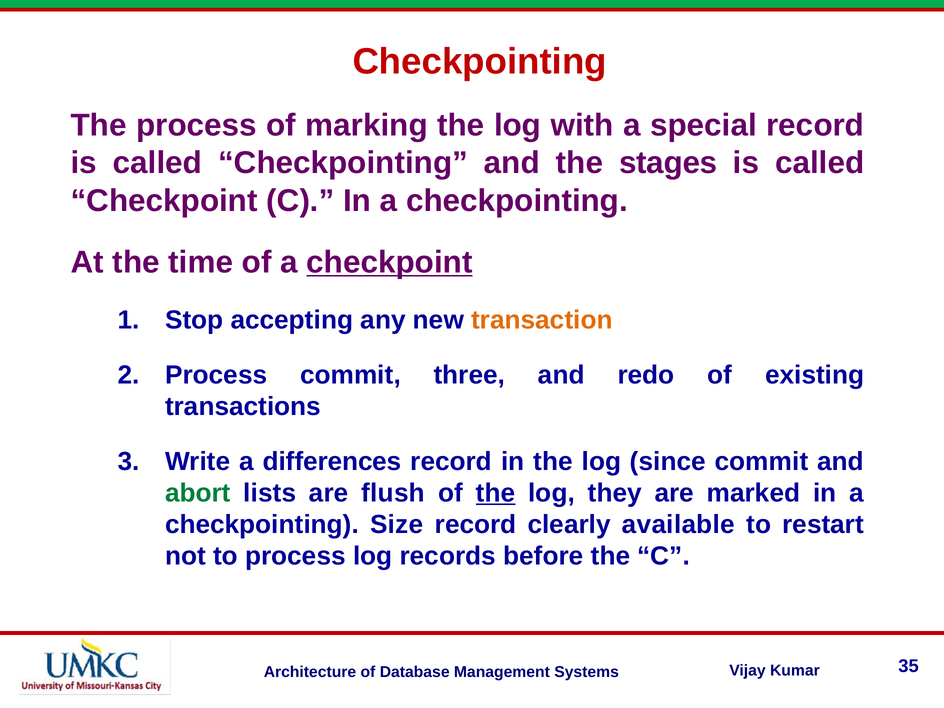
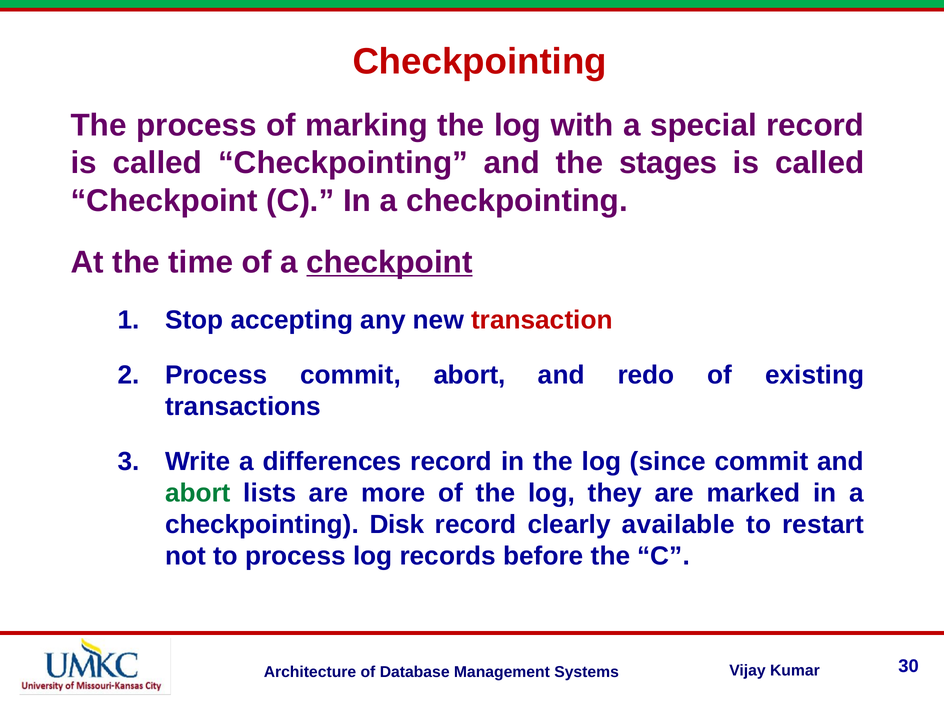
transaction colour: orange -> red
commit three: three -> abort
flush: flush -> more
the at (496, 493) underline: present -> none
Size: Size -> Disk
35: 35 -> 30
